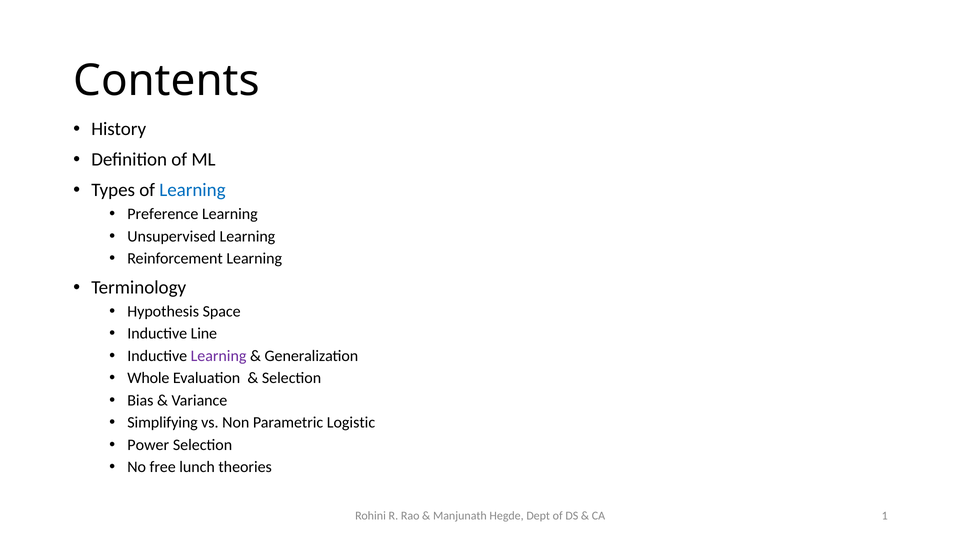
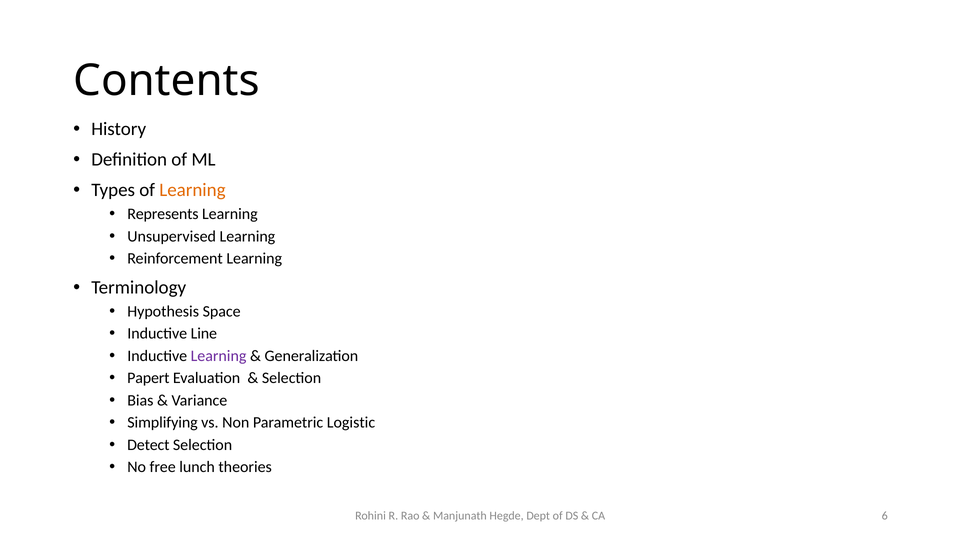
Learning at (192, 190) colour: blue -> orange
Preference: Preference -> Represents
Whole: Whole -> Papert
Power: Power -> Detect
1: 1 -> 6
